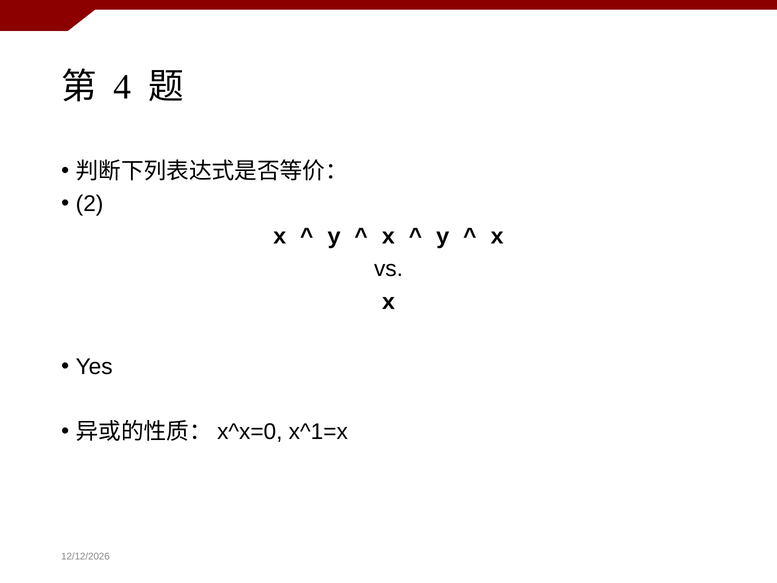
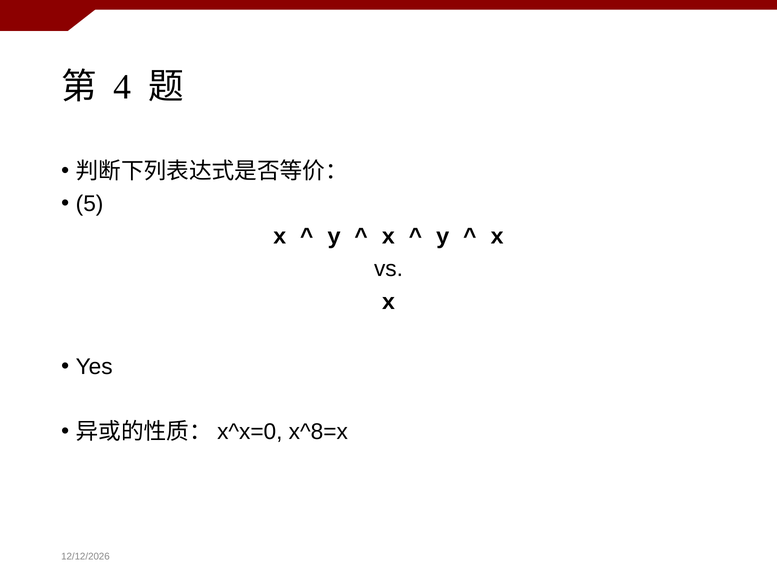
2: 2 -> 5
x^1=x: x^1=x -> x^8=x
